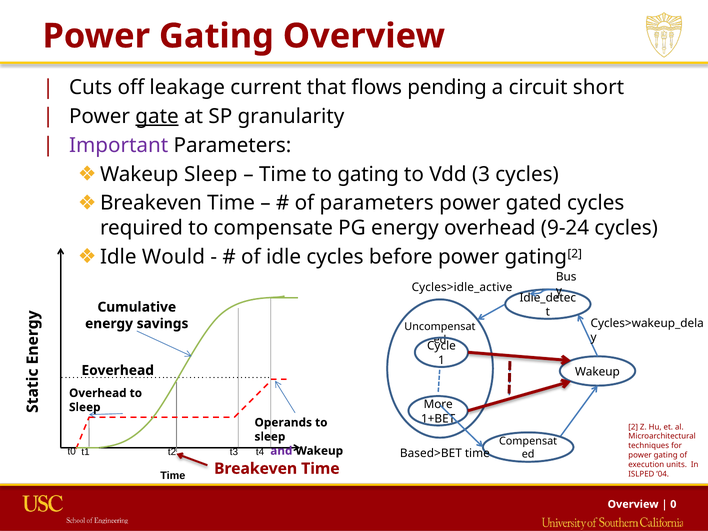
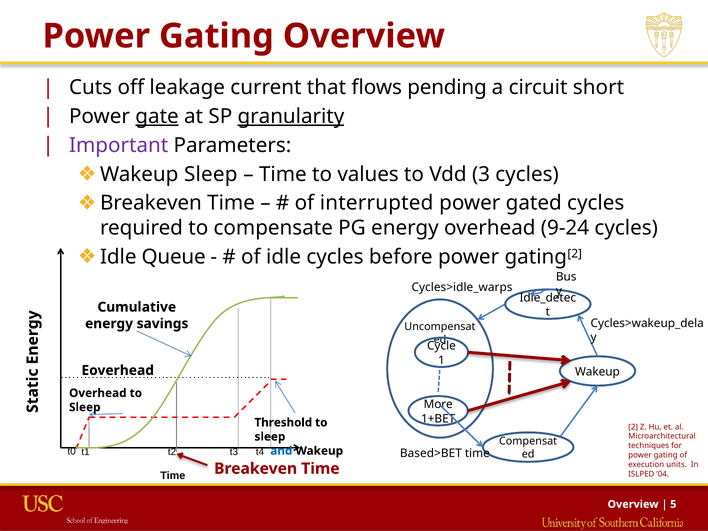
granularity underline: none -> present
to gating: gating -> values
of parameters: parameters -> interrupted
Would: Would -> Queue
Cycles>idle_active: Cycles>idle_active -> Cycles>idle_warps
Operands: Operands -> Threshold
and colour: purple -> blue
0: 0 -> 5
